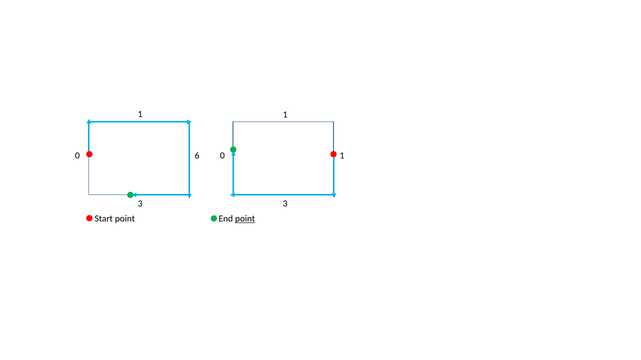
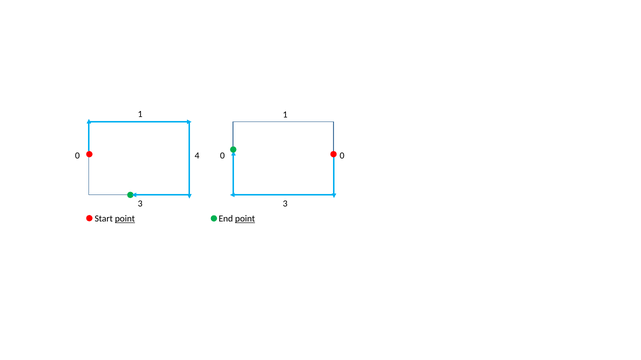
6: 6 -> 4
0 1: 1 -> 0
point at (125, 219) underline: none -> present
